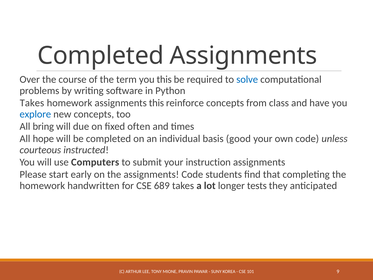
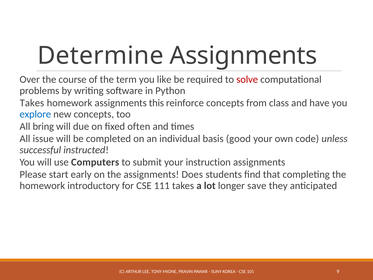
Completed at (101, 56): Completed -> Determine
you this: this -> like
solve colour: blue -> red
hope: hope -> issue
courteous: courteous -> successful
assignments Code: Code -> Does
handwritten: handwritten -> introductory
689: 689 -> 111
tests: tests -> save
